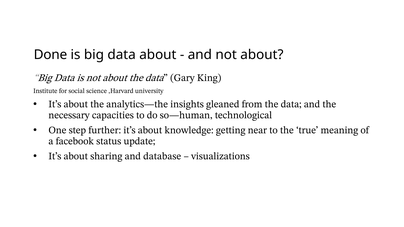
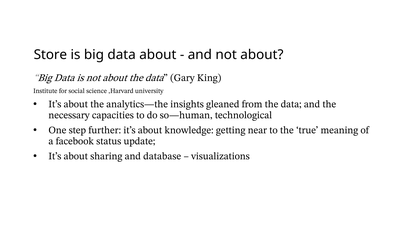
Done: Done -> Store
